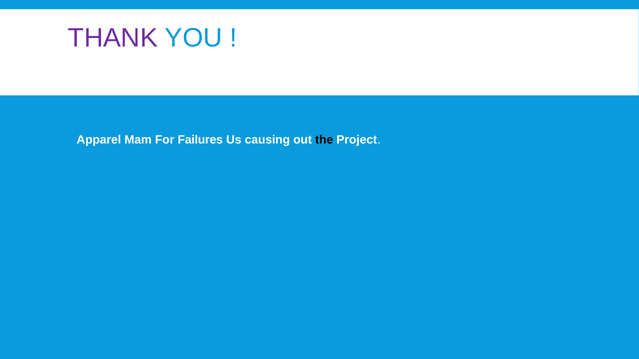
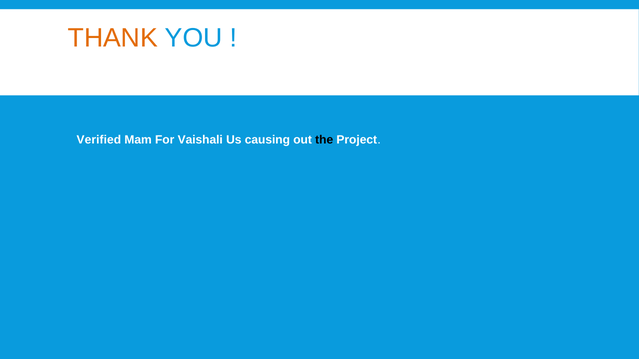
THANK colour: purple -> orange
Apparel: Apparel -> Verified
Failures: Failures -> Vaishali
